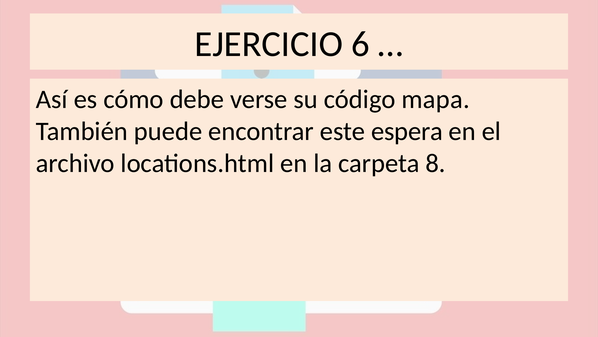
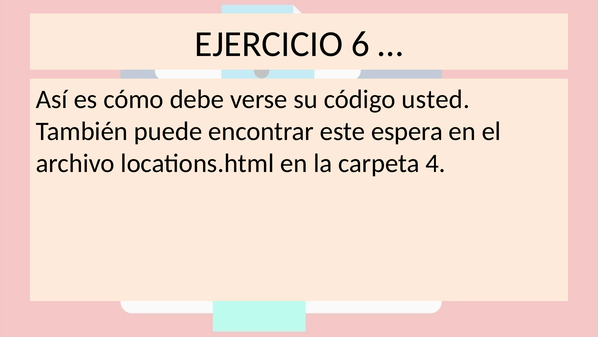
mapa: mapa -> usted
8: 8 -> 4
